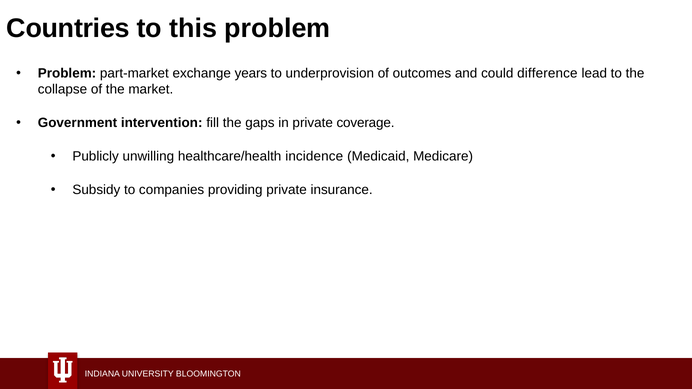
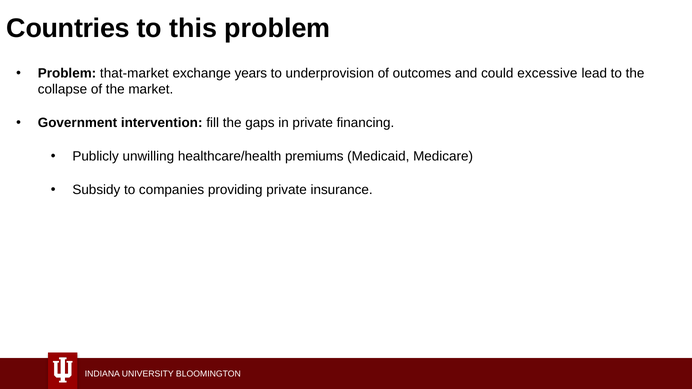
part-market: part-market -> that-market
difference: difference -> excessive
coverage: coverage -> financing
incidence: incidence -> premiums
